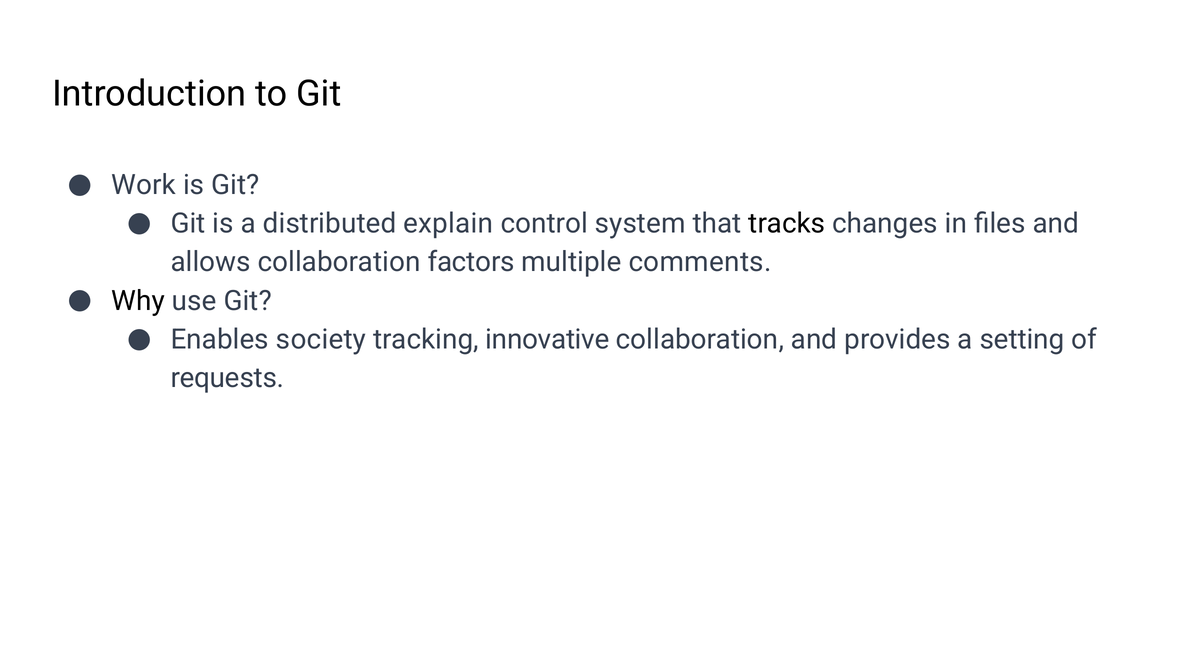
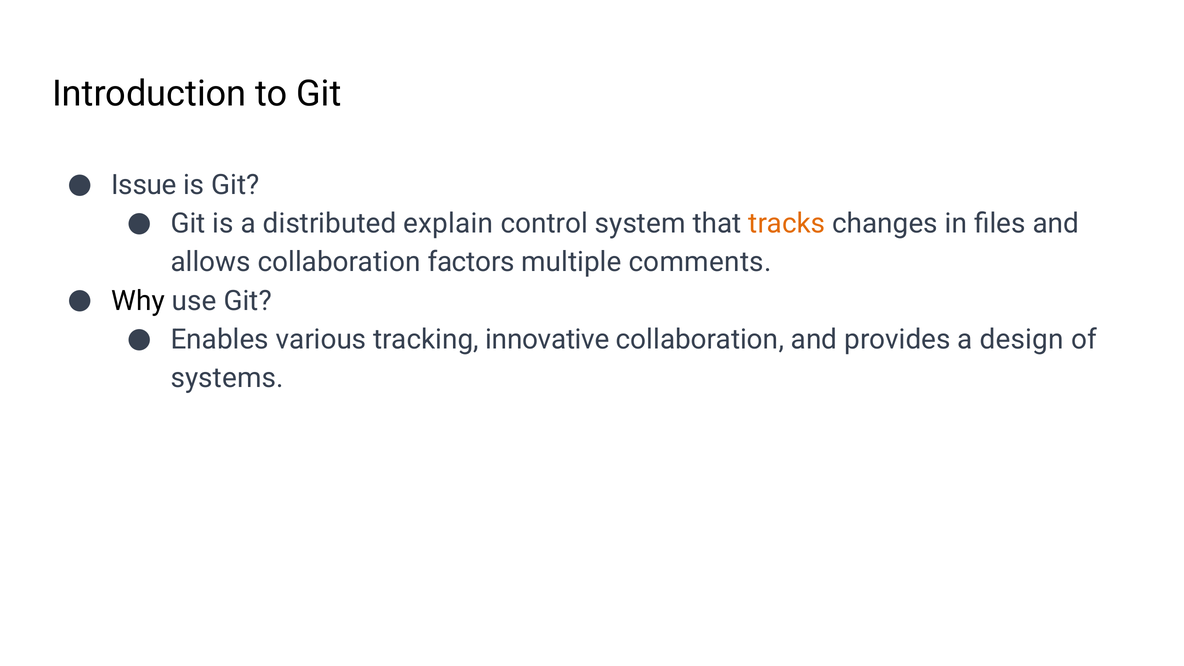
Work: Work -> Issue
tracks colour: black -> orange
society: society -> various
setting: setting -> design
requests: requests -> systems
